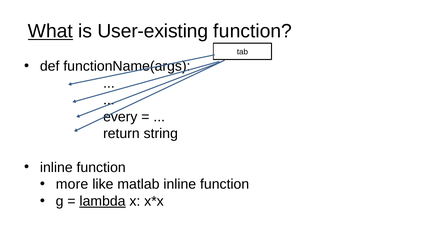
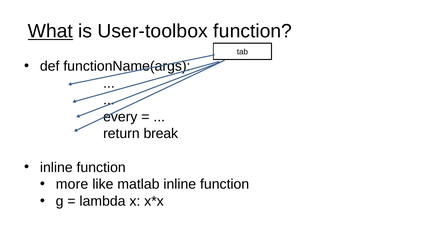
User-existing: User-existing -> User-toolbox
string: string -> break
lambda underline: present -> none
